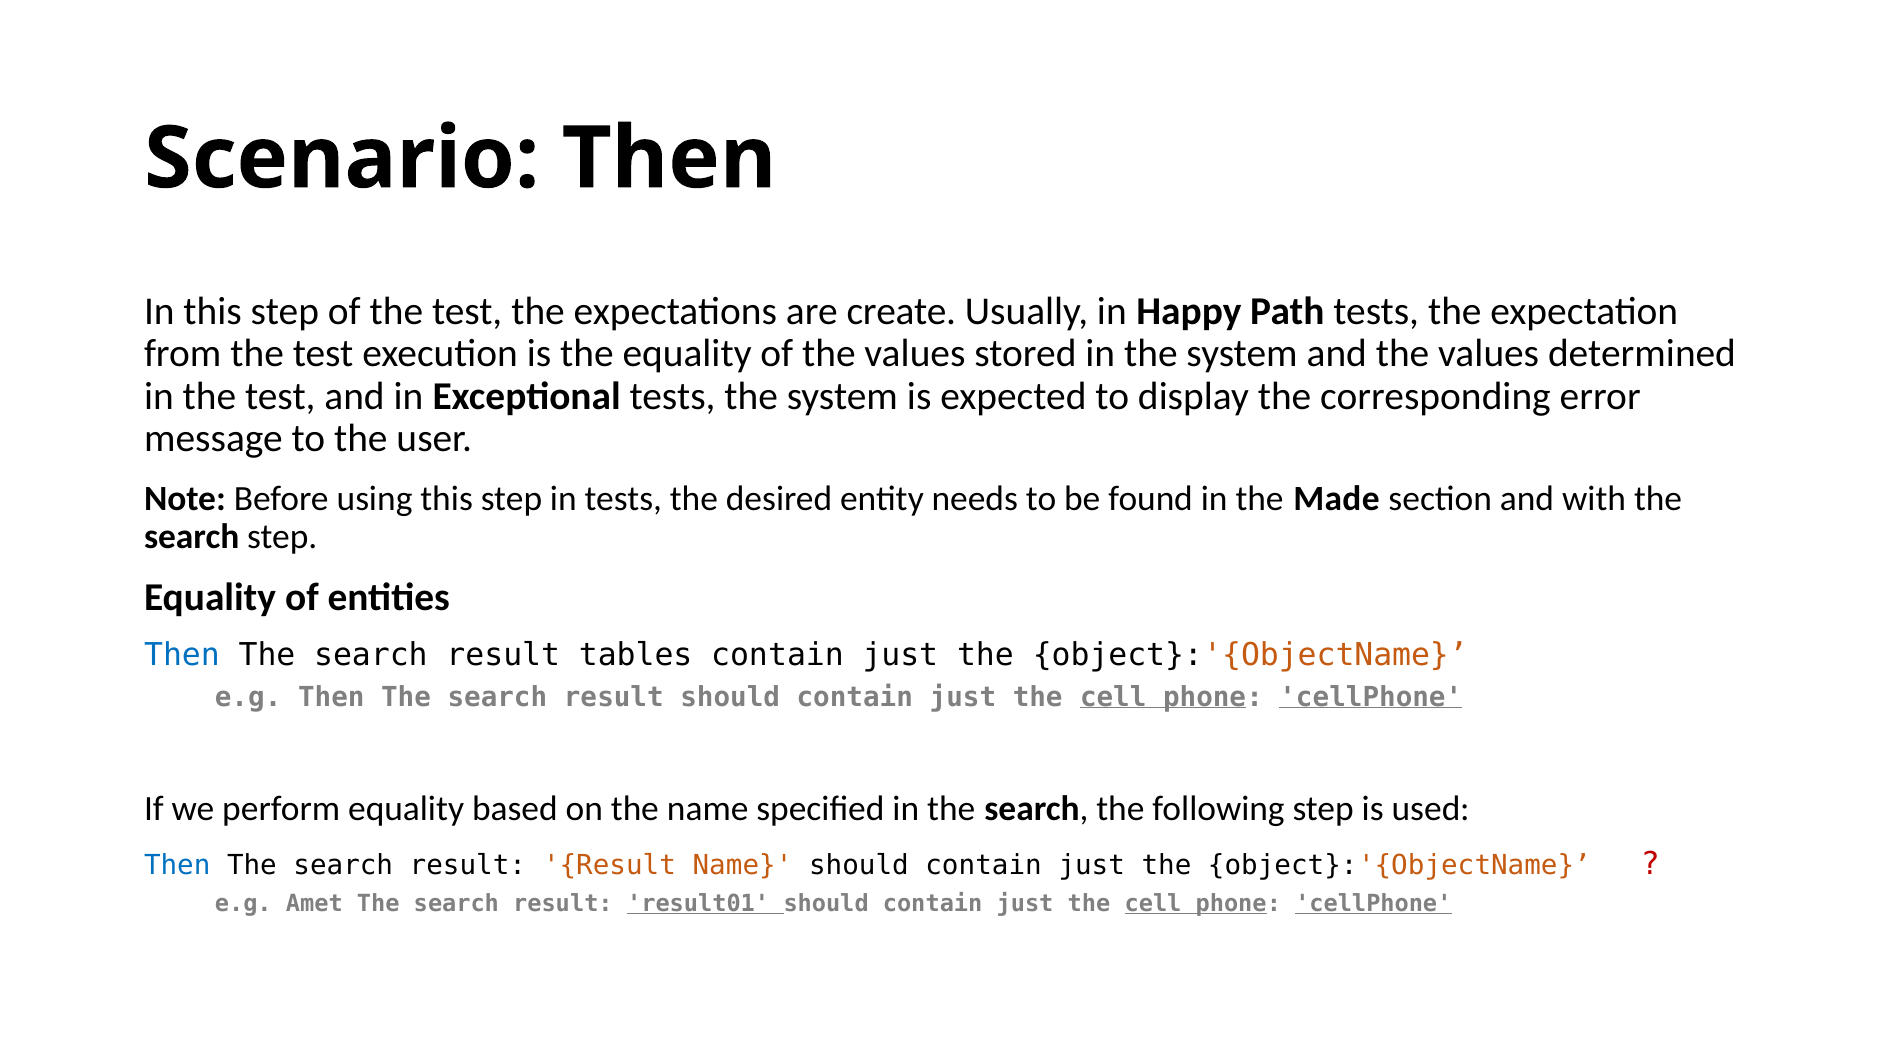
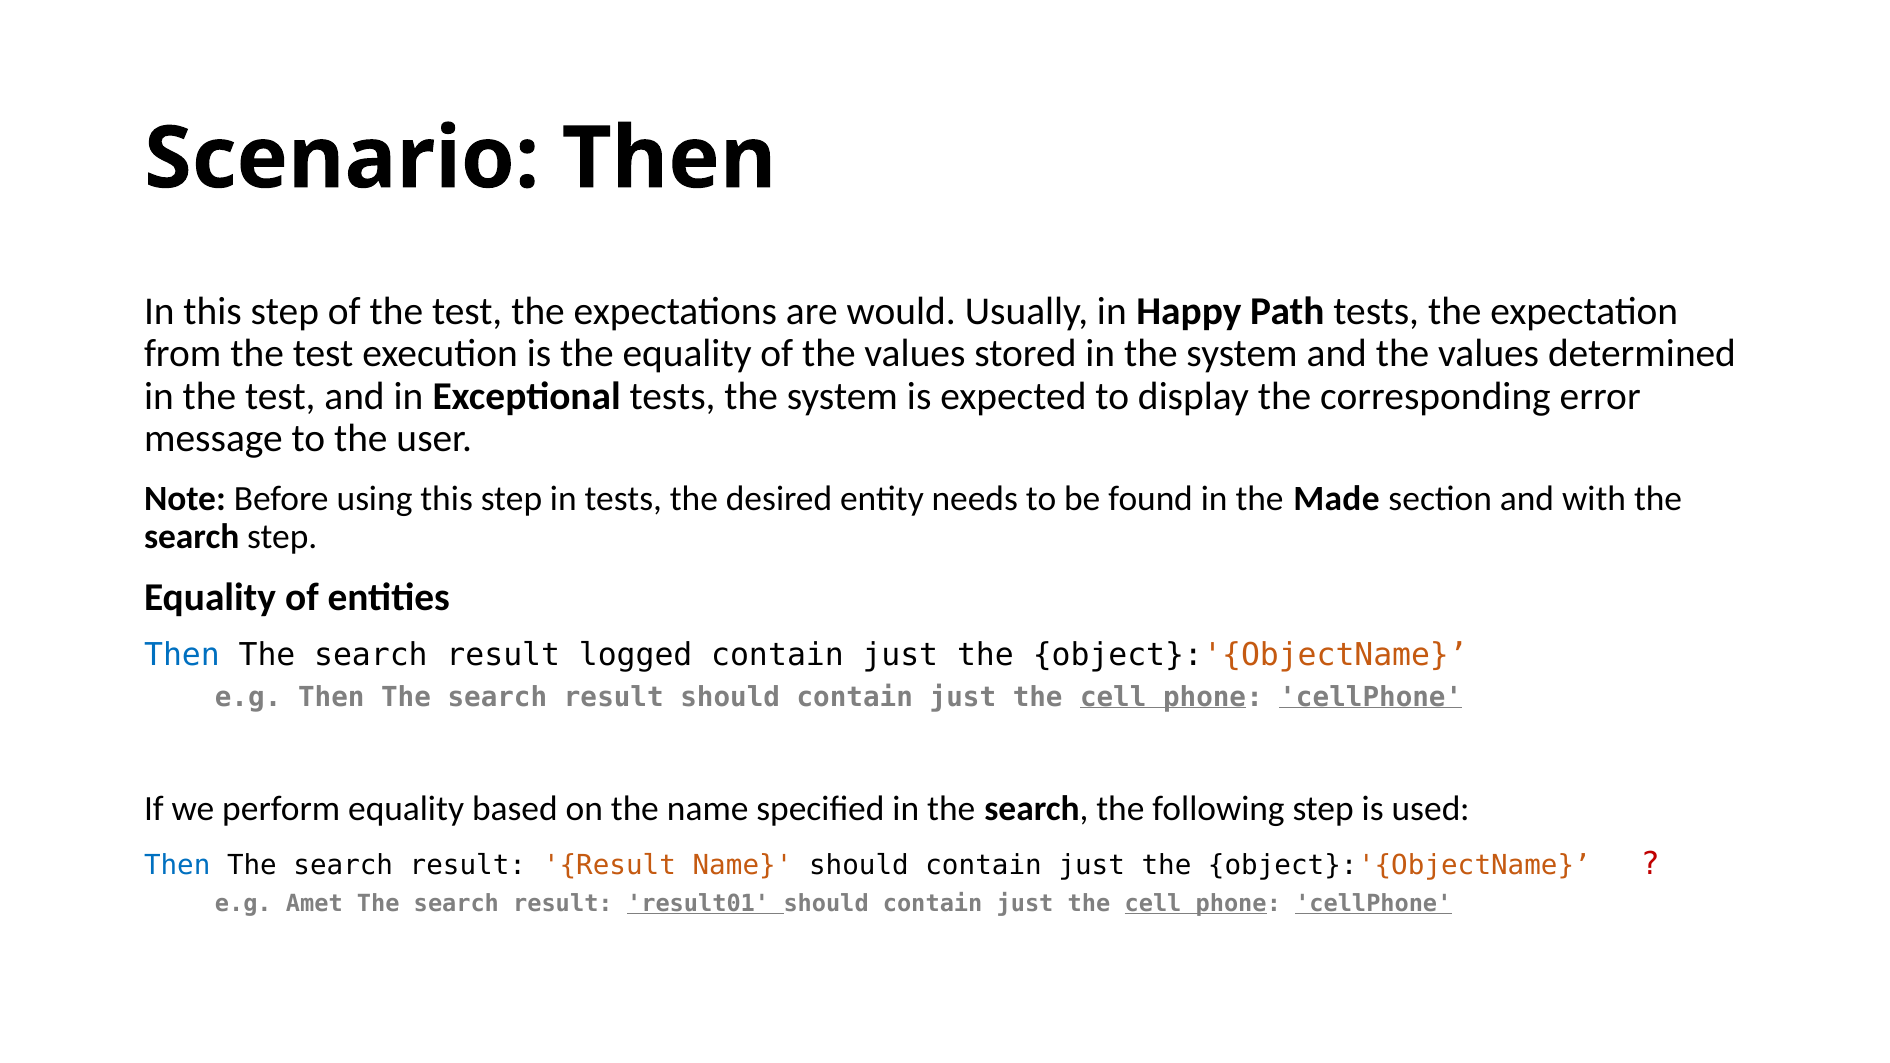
create: create -> would
tables: tables -> logged
